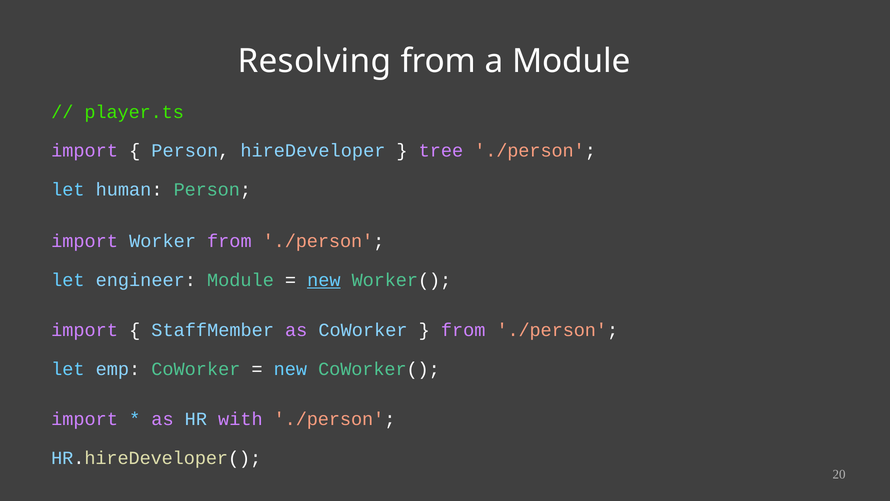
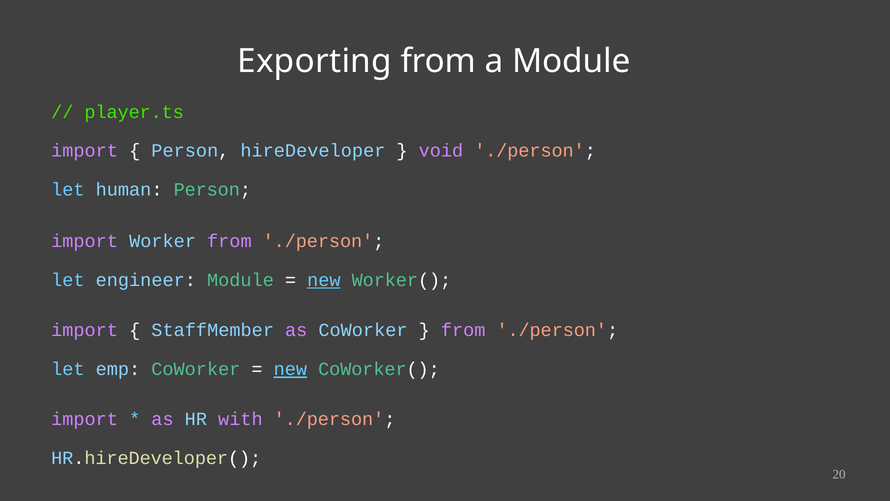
Resolving: Resolving -> Exporting
tree: tree -> void
new at (290, 369) underline: none -> present
